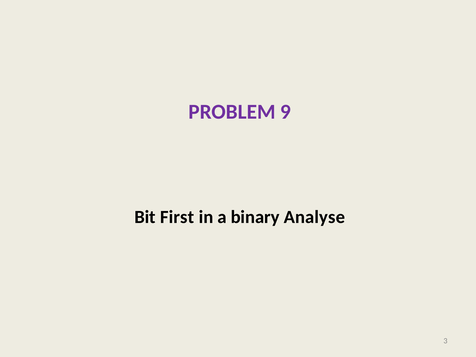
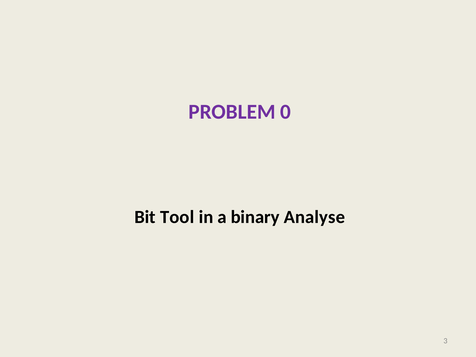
9: 9 -> 0
First: First -> Tool
